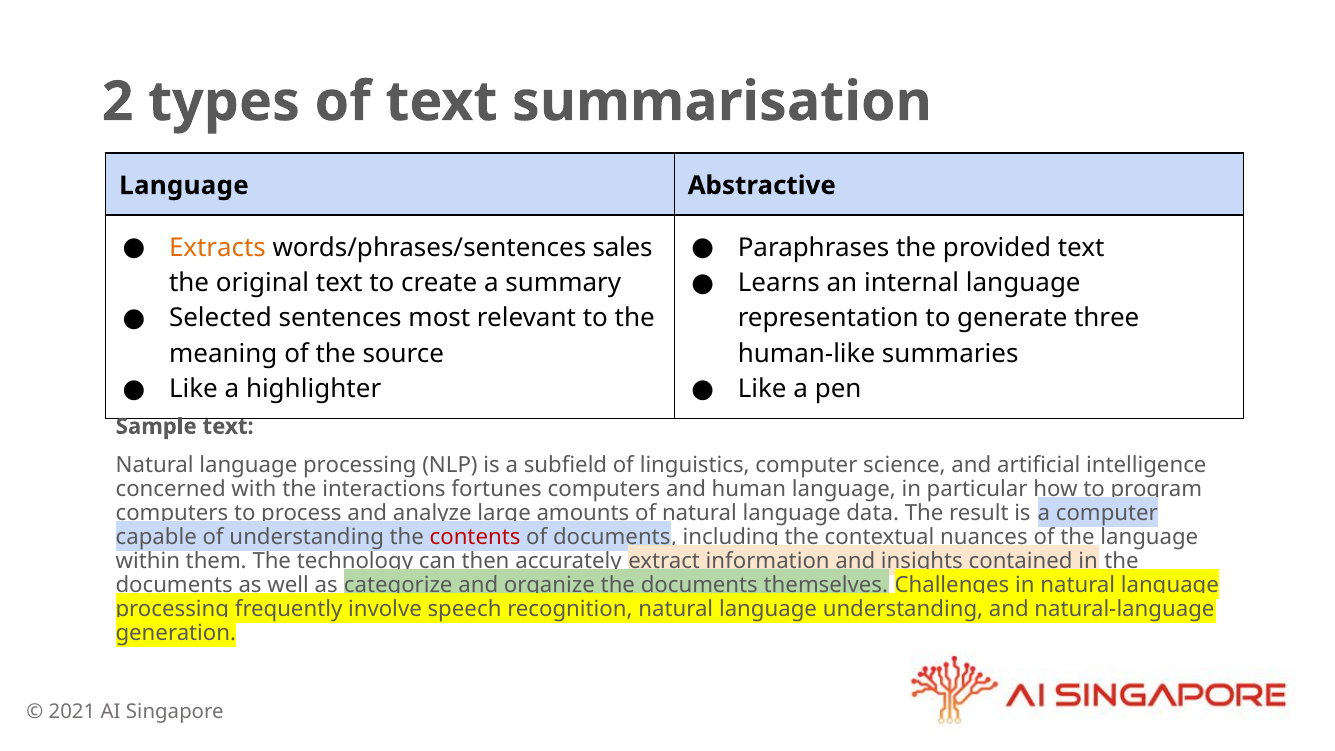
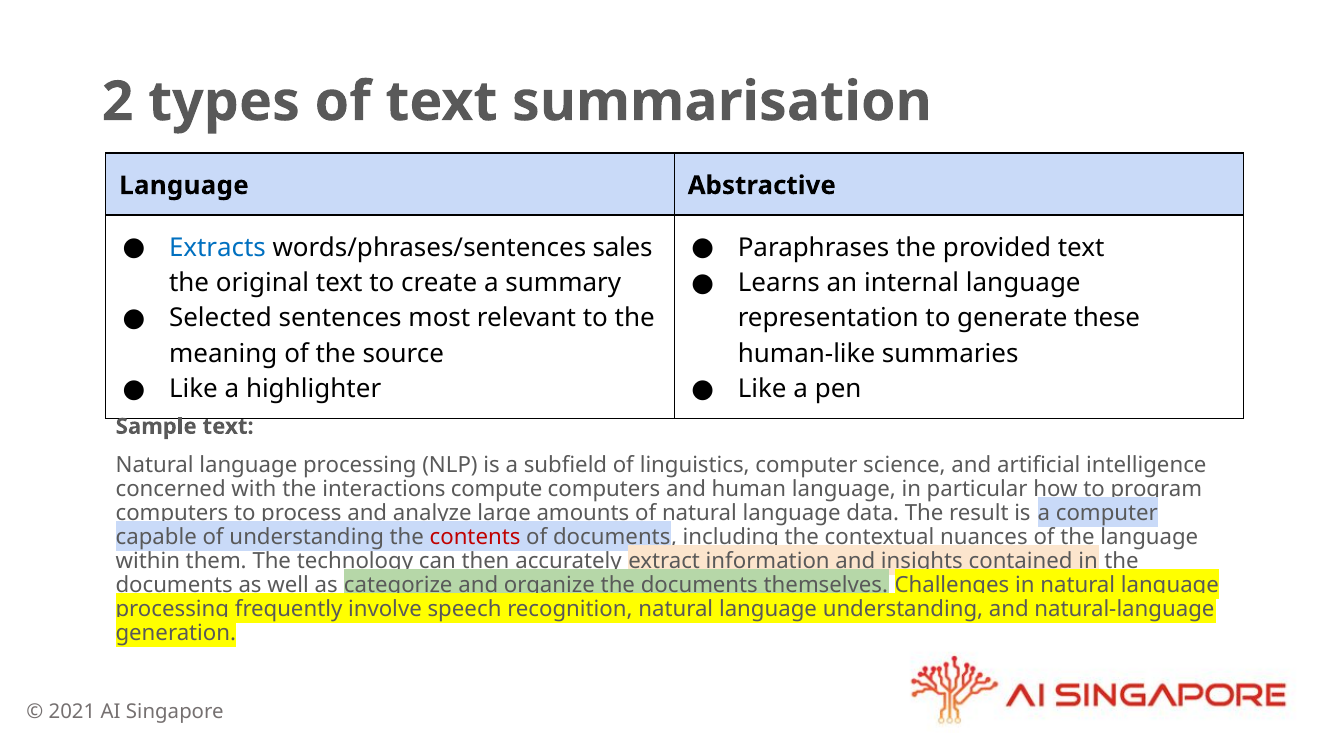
Extracts colour: orange -> blue
three: three -> these
fortunes: fortunes -> compute
